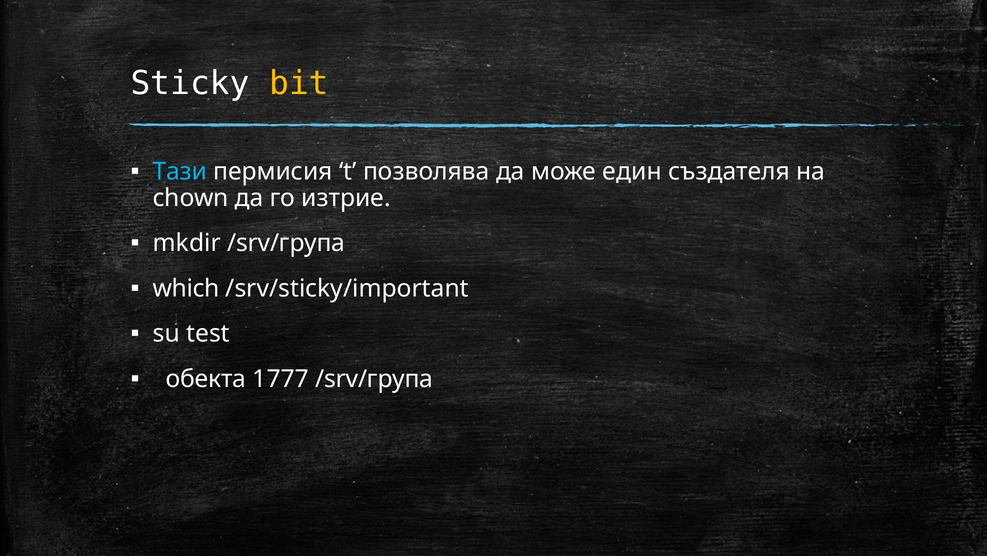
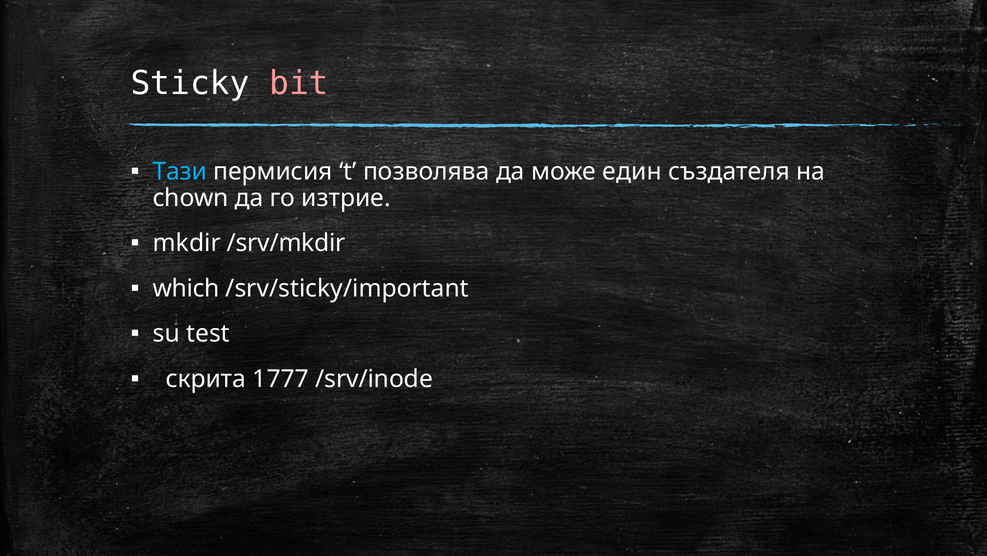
bit colour: yellow -> pink
mkdir /srv/група: /srv/група -> /srv/mkdir
обекта: обекта -> скрита
1777 /srv/група: /srv/група -> /srv/inode
